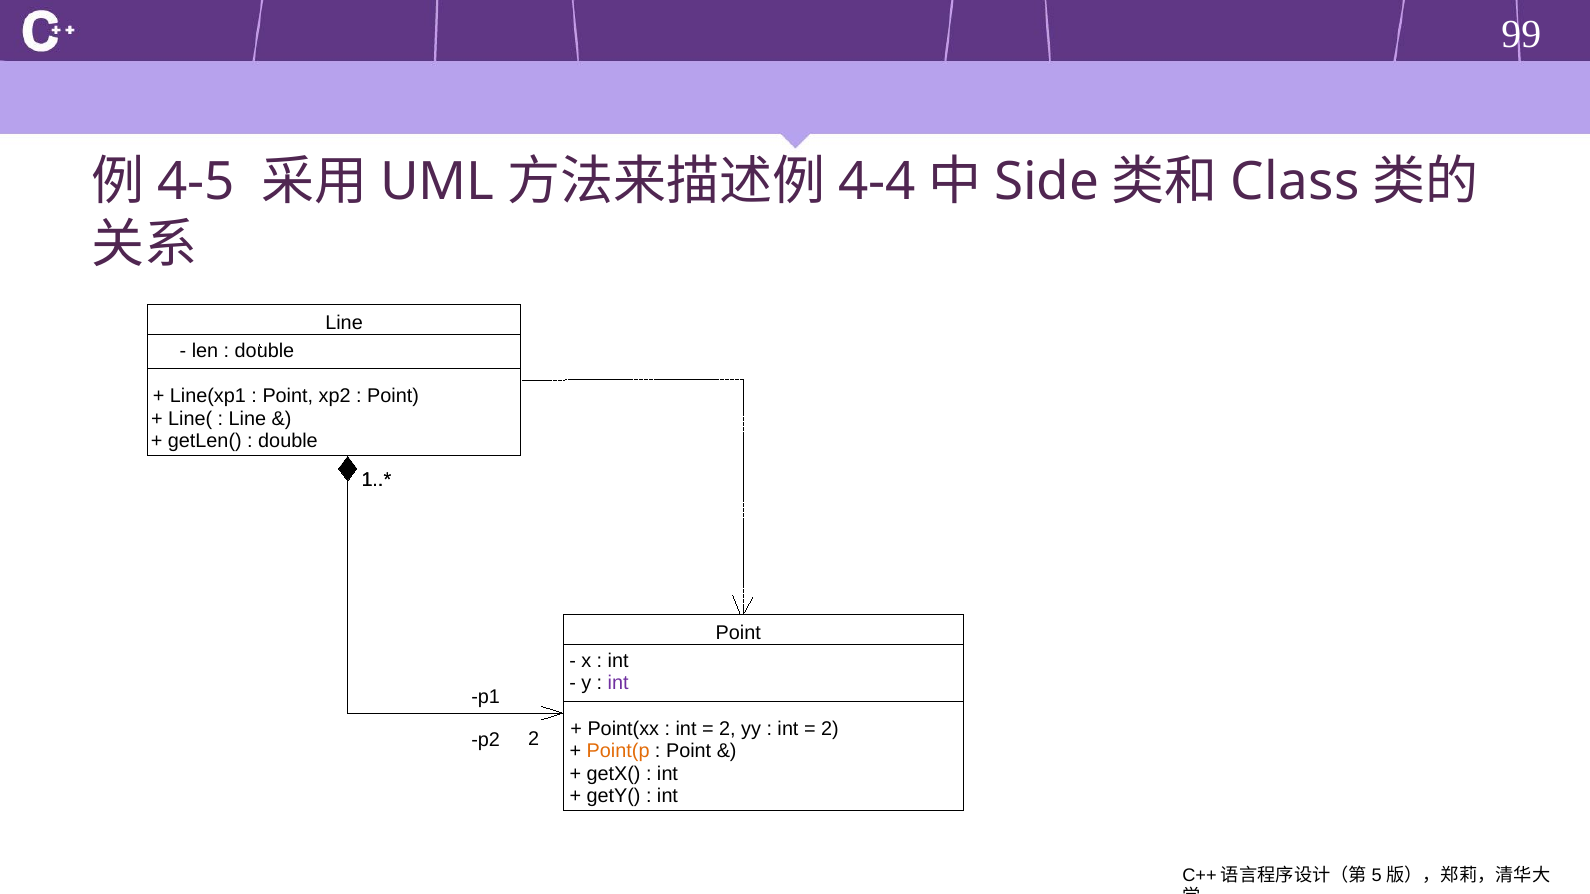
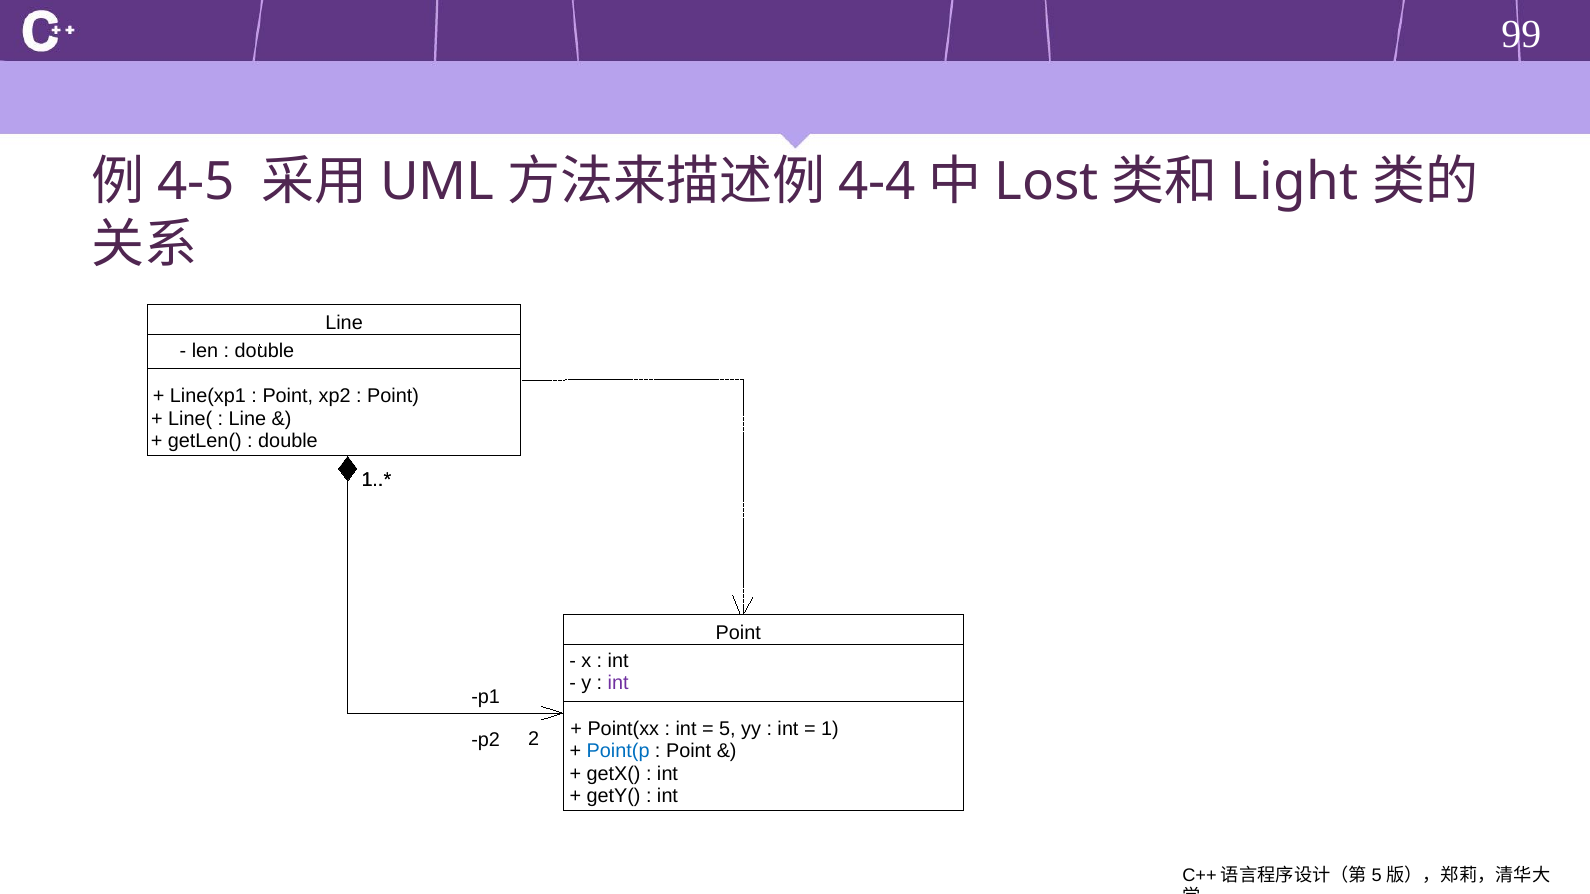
Side: Side -> Lost
Class: Class -> Light
2 at (727, 729): 2 -> 5
2 at (830, 729): 2 -> 1
Point(p colour: orange -> blue
